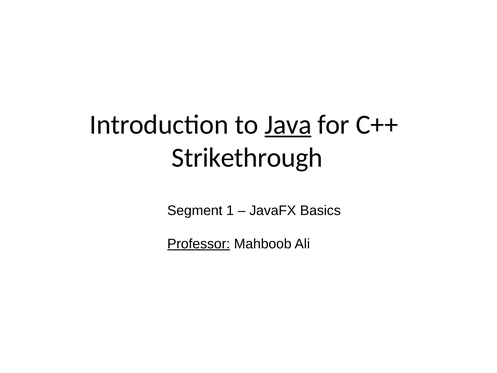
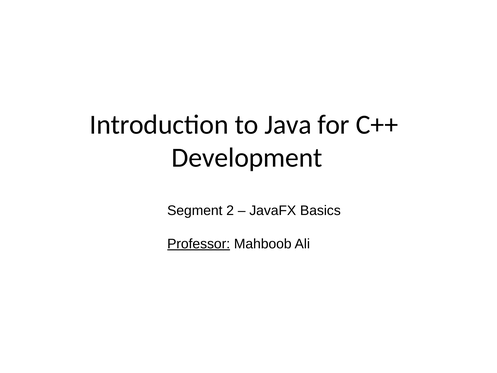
Java underline: present -> none
Strikethrough: Strikethrough -> Development
1: 1 -> 2
